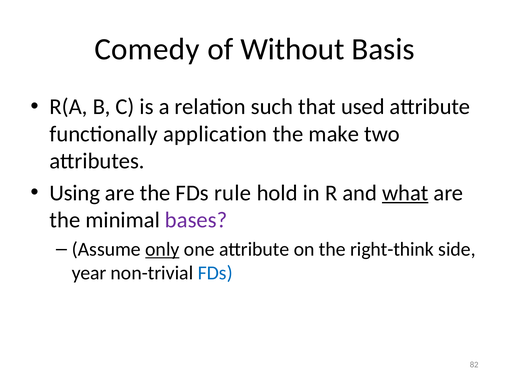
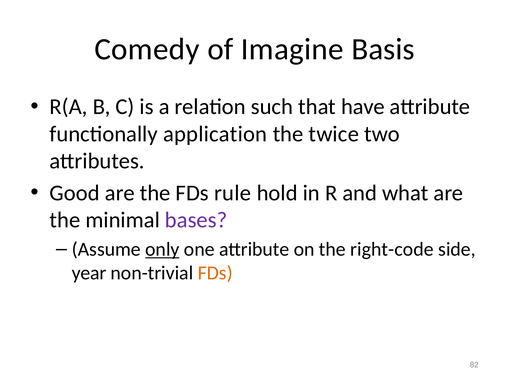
Without: Without -> Imagine
used: used -> have
make: make -> twice
Using: Using -> Good
what underline: present -> none
right-think: right-think -> right-code
FDs at (215, 273) colour: blue -> orange
